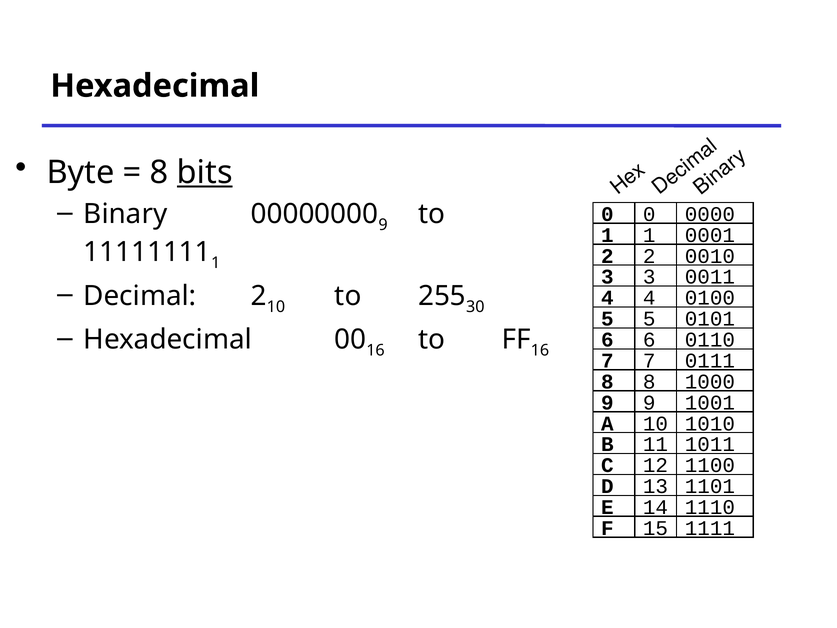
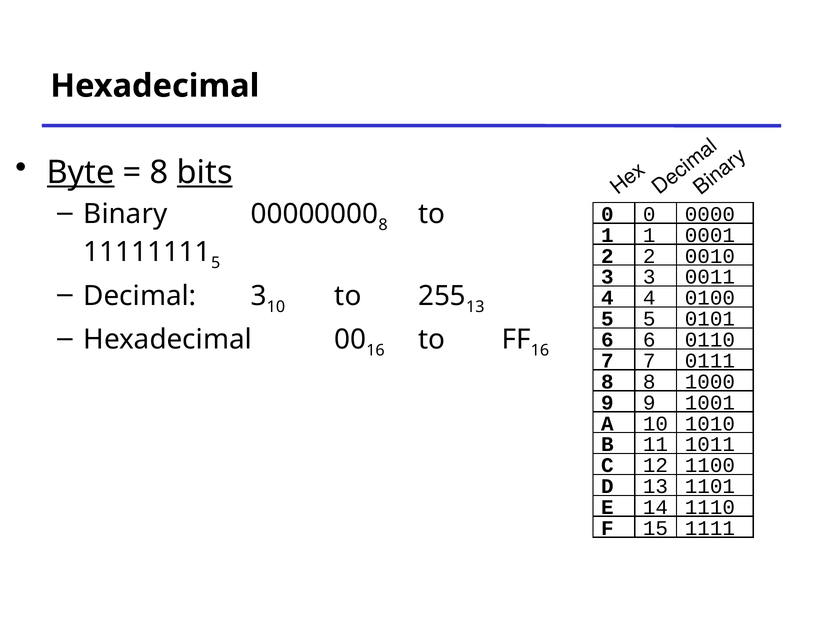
Byte underline: none -> present
9 at (383, 225): 9 -> 8
1 at (216, 263): 1 -> 5
Decimal 2: 2 -> 3
30 at (475, 307): 30 -> 13
